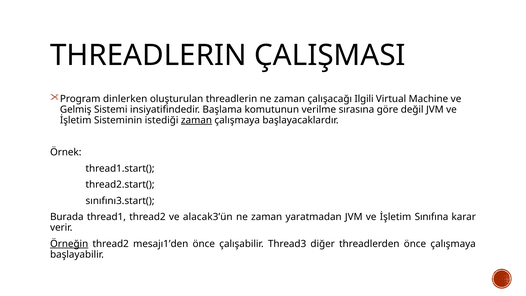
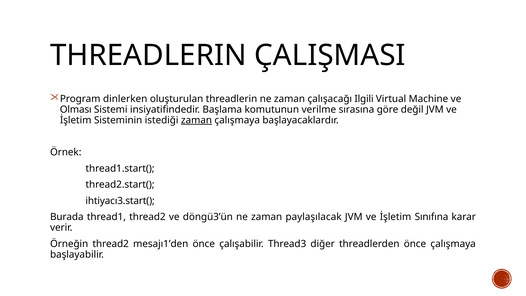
Gelmiş: Gelmiş -> Olması
sınıfını3.start(: sınıfını3.start( -> ihtiyacı3.start(
alacak3’ün: alacak3’ün -> döngü3’ün
yaratmadan: yaratmadan -> paylaşılacak
Örneğin underline: present -> none
